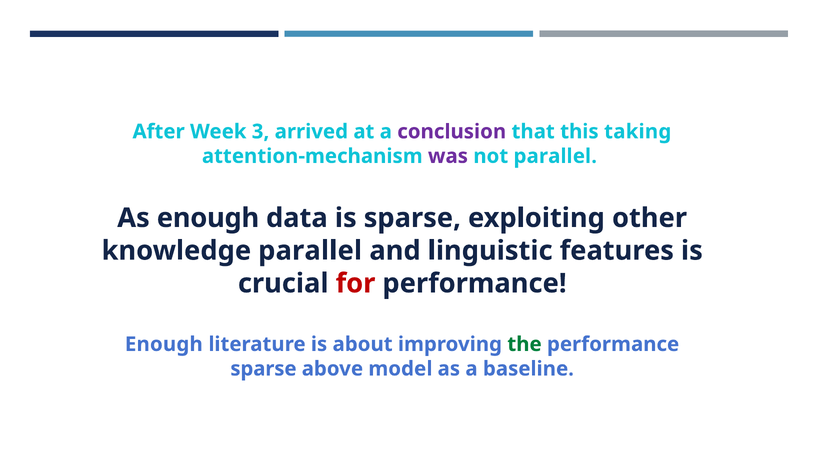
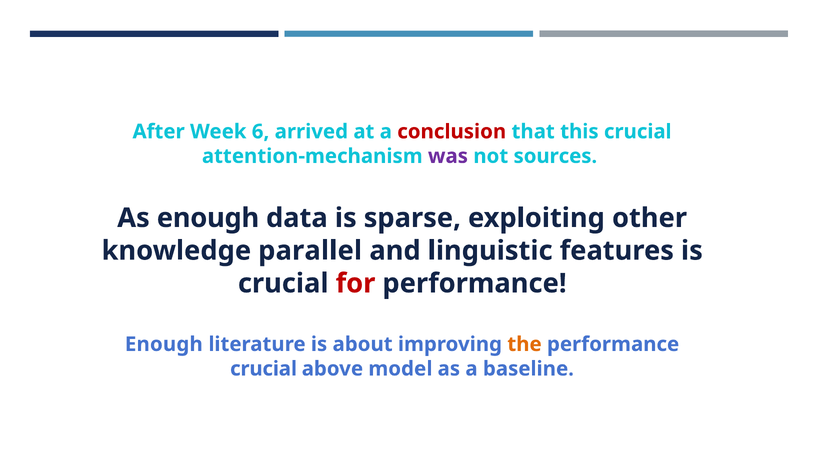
3: 3 -> 6
conclusion colour: purple -> red
this taking: taking -> crucial
not parallel: parallel -> sources
the colour: green -> orange
sparse at (263, 369): sparse -> crucial
